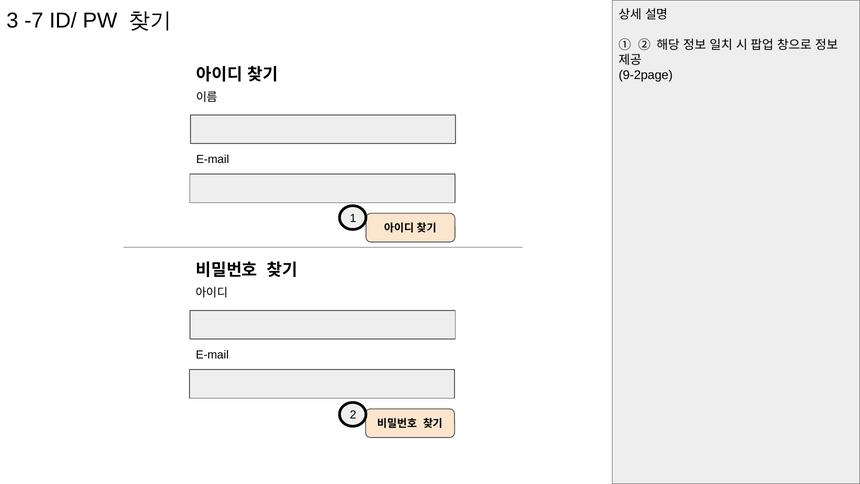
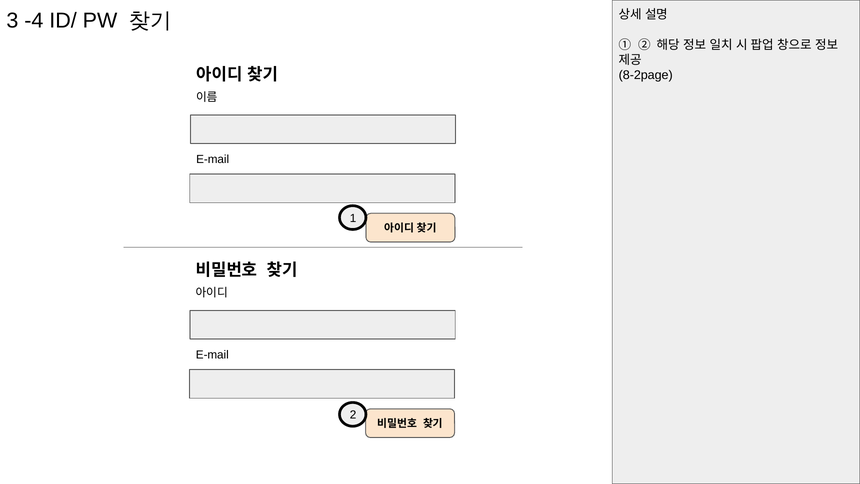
-7: -7 -> -4
9-2page: 9-2page -> 8-2page
